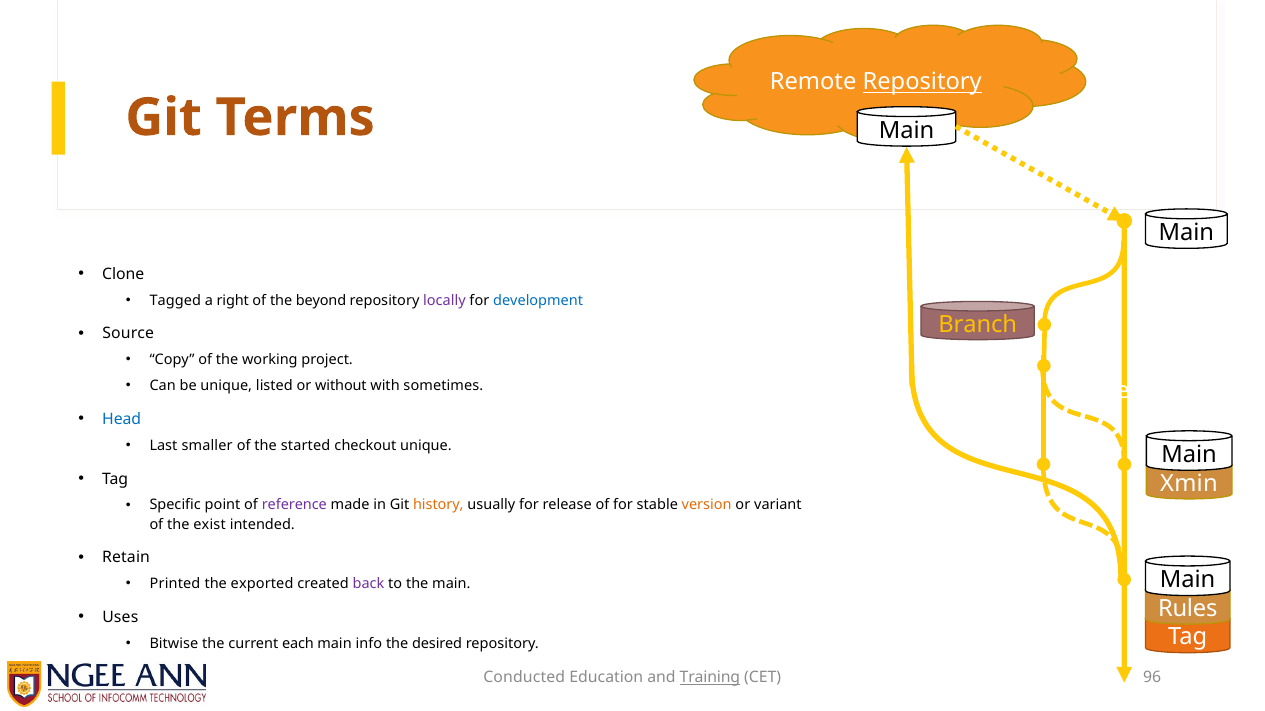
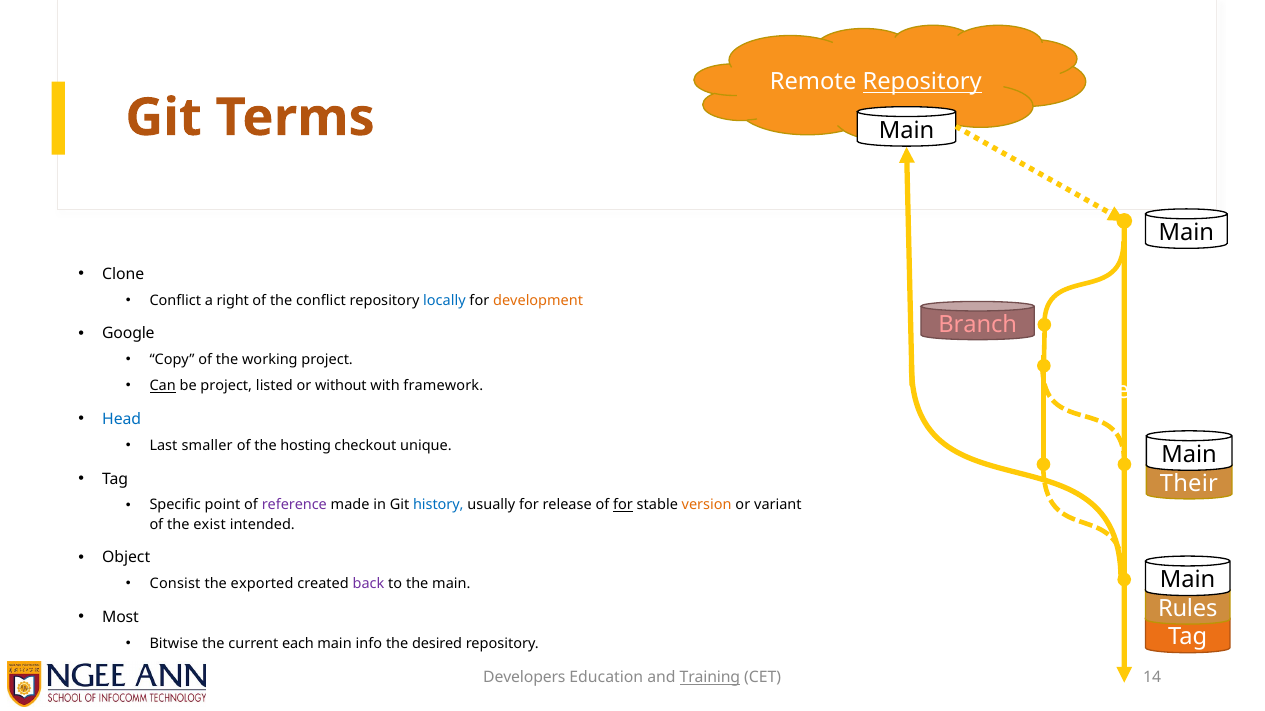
Tagged at (175, 301): Tagged -> Conflict
the beyond: beyond -> conflict
locally colour: purple -> blue
development colour: blue -> orange
Branch colour: yellow -> pink
Source: Source -> Google
Can underline: none -> present
be unique: unique -> project
sometimes: sometimes -> framework
started: started -> hosting
Xmin: Xmin -> Their
history colour: orange -> blue
for at (623, 506) underline: none -> present
Retain: Retain -> Object
Printed: Printed -> Consist
Uses: Uses -> Most
Conducted: Conducted -> Developers
96: 96 -> 14
